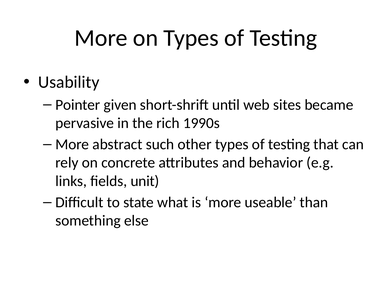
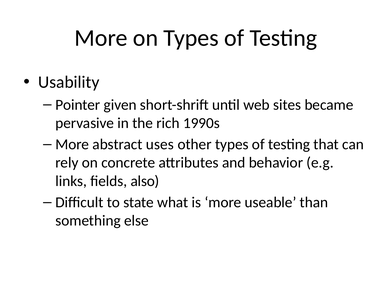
such: such -> uses
unit: unit -> also
